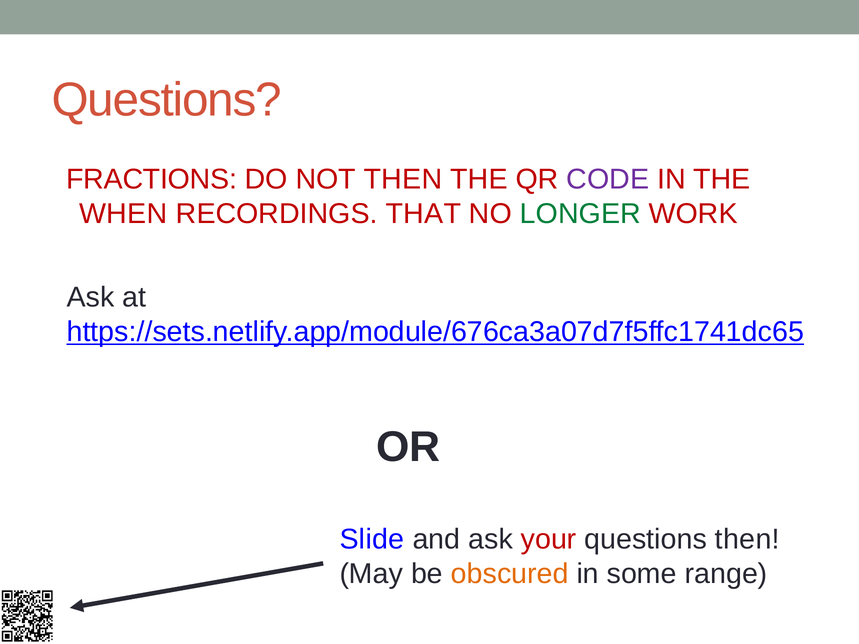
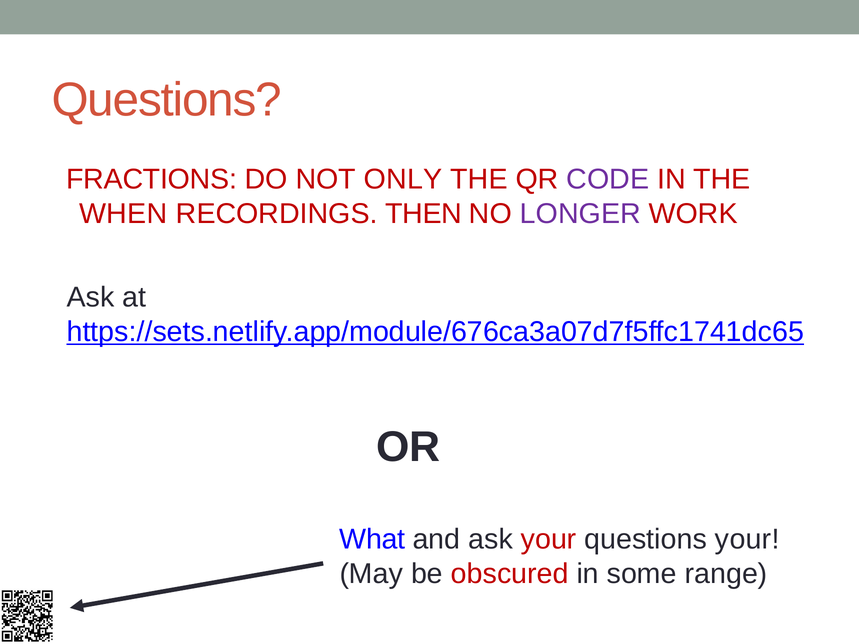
NOT THEN: THEN -> ONLY
THAT: THAT -> THEN
LONGER colour: green -> purple
Slide: Slide -> What
questions then: then -> your
obscured colour: orange -> red
